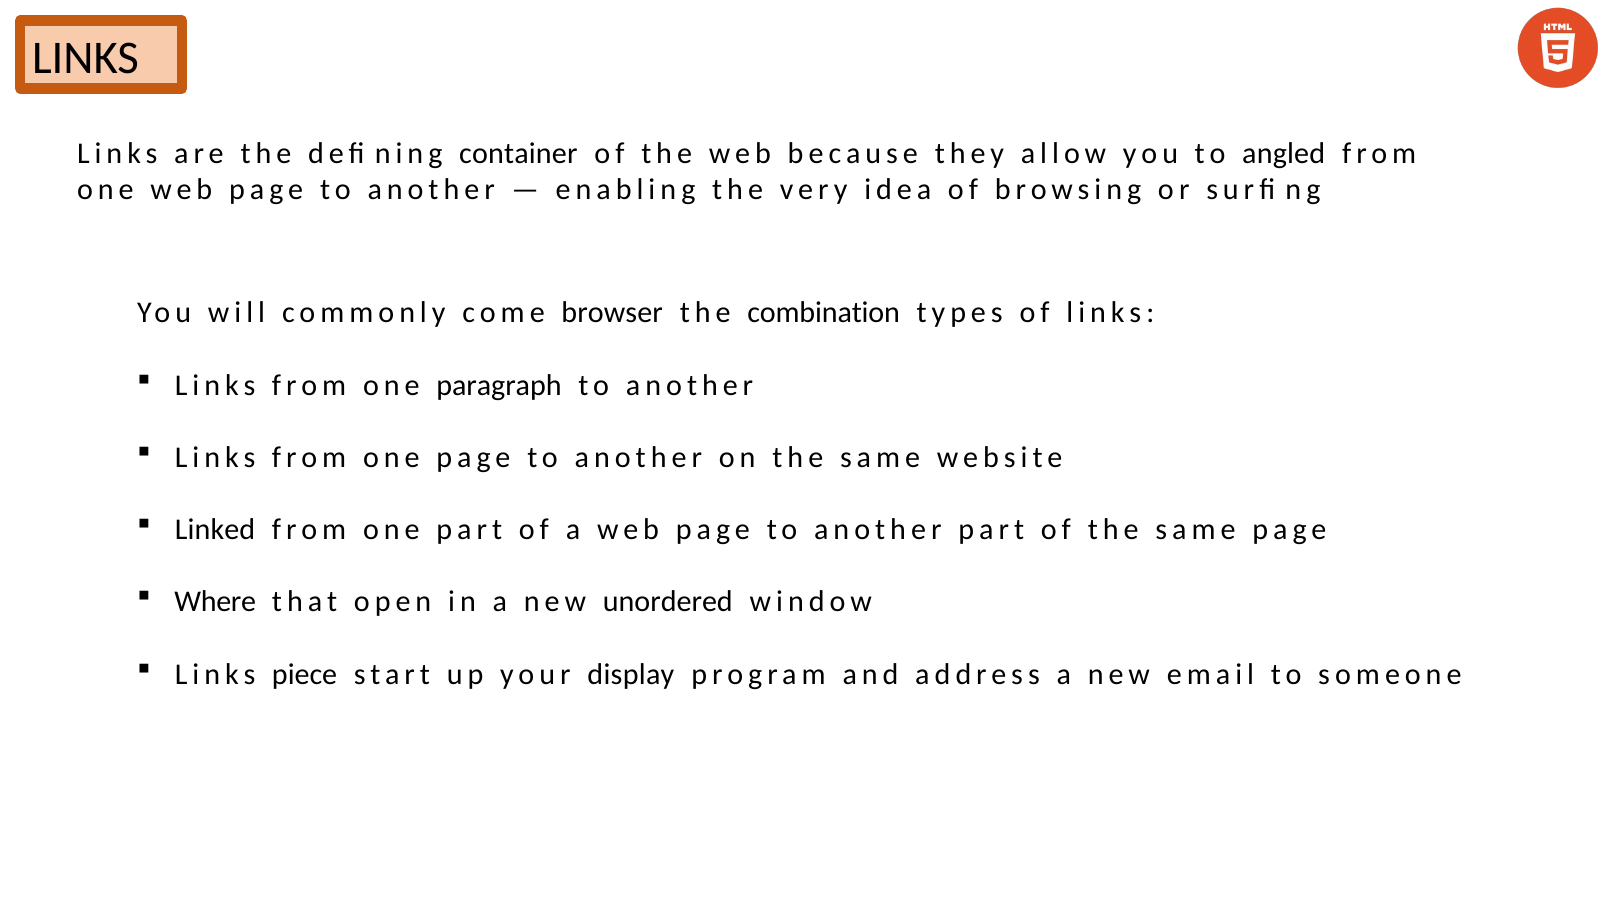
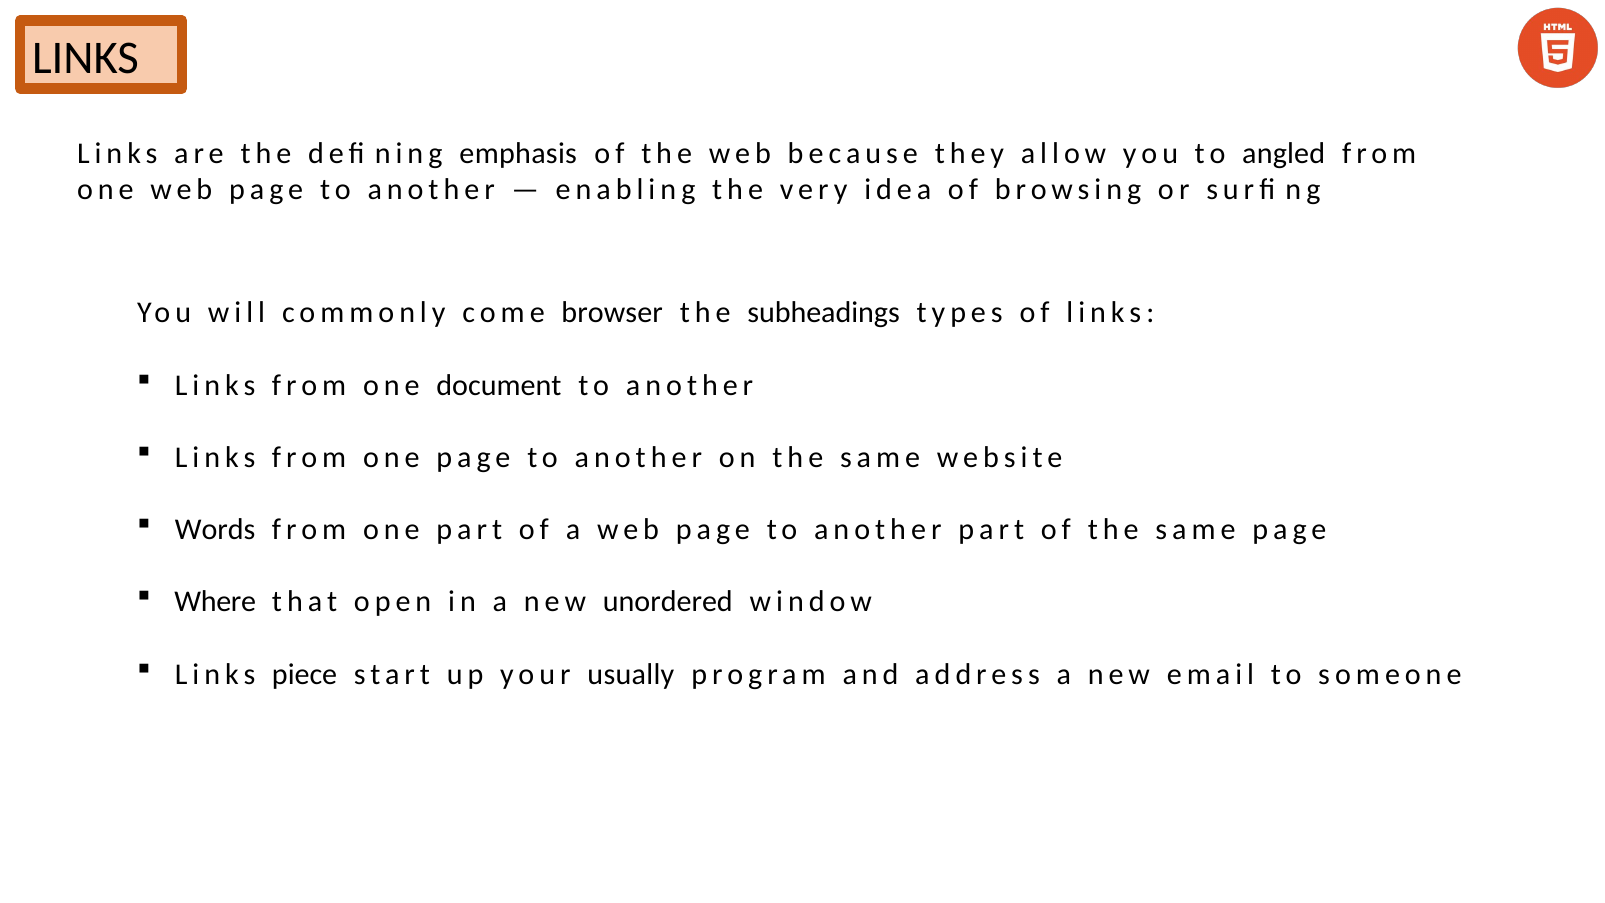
container: container -> emphasis
combination: combination -> subheadings
paragraph: paragraph -> document
Linked: Linked -> Words
display: display -> usually
